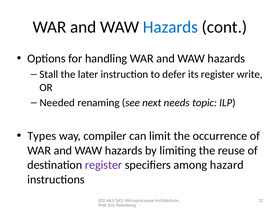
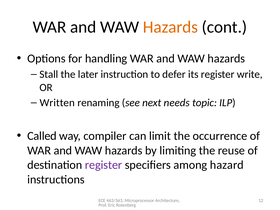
Hazards at (170, 27) colour: blue -> orange
Needed: Needed -> Written
Types: Types -> Called
